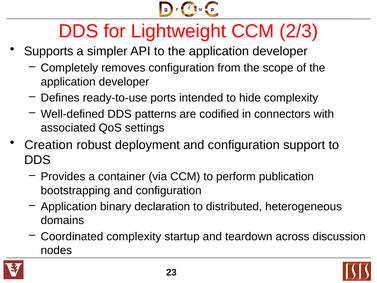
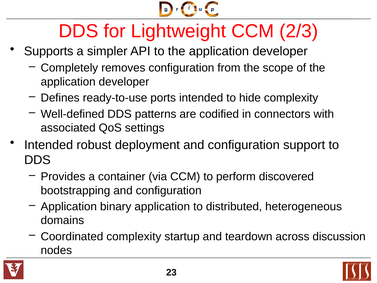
Creation at (49, 145): Creation -> Intended
publication: publication -> discovered
binary declaration: declaration -> application
